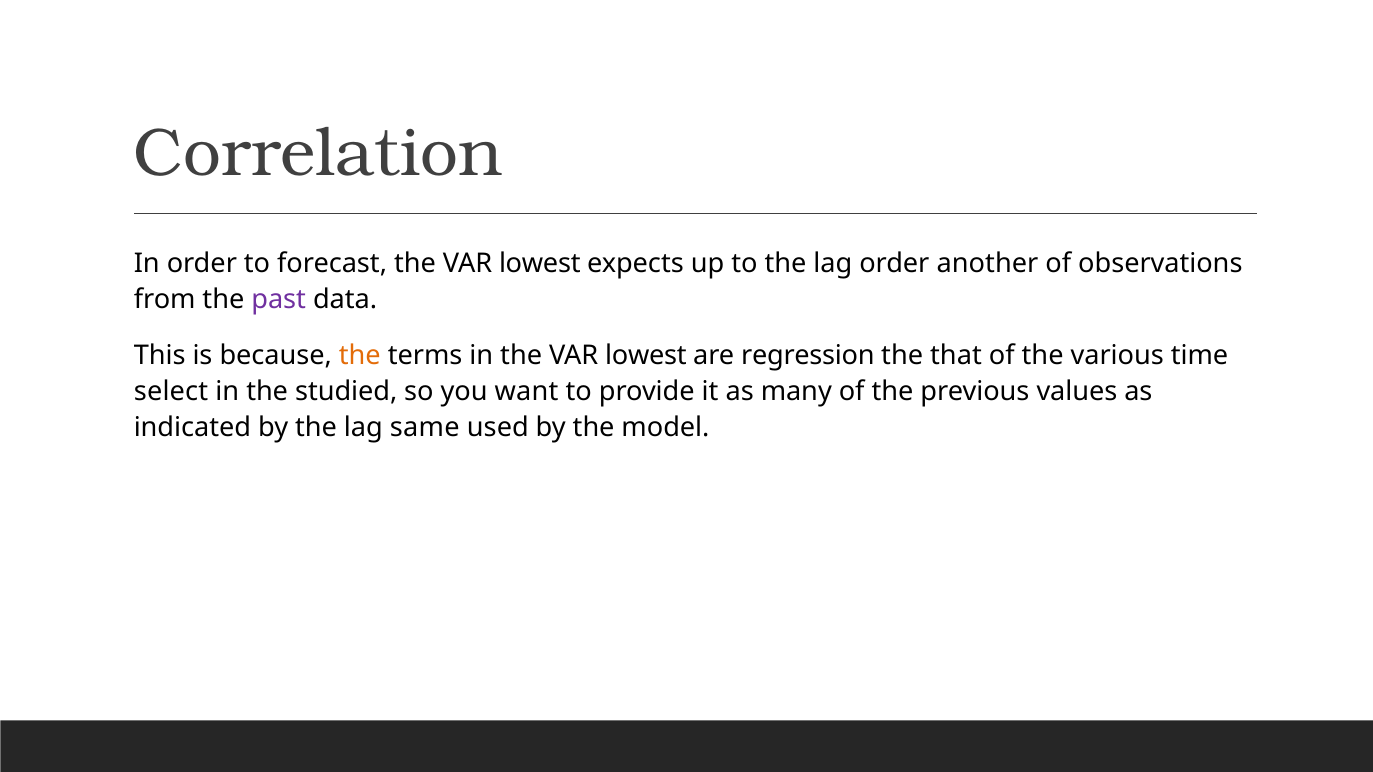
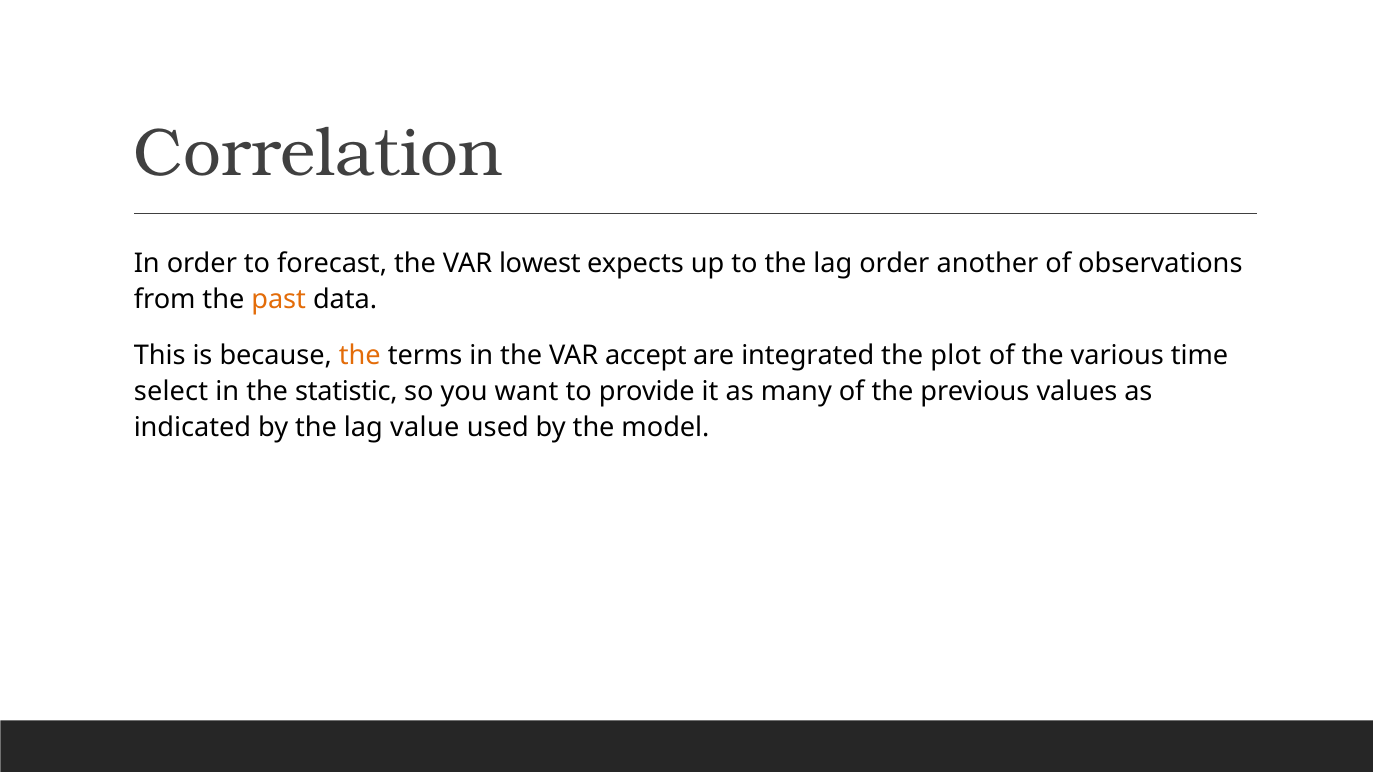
past colour: purple -> orange
in the VAR lowest: lowest -> accept
regression: regression -> integrated
that: that -> plot
studied: studied -> statistic
same: same -> value
